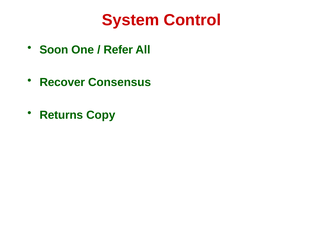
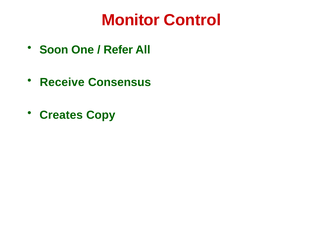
System: System -> Monitor
Recover: Recover -> Receive
Returns: Returns -> Creates
